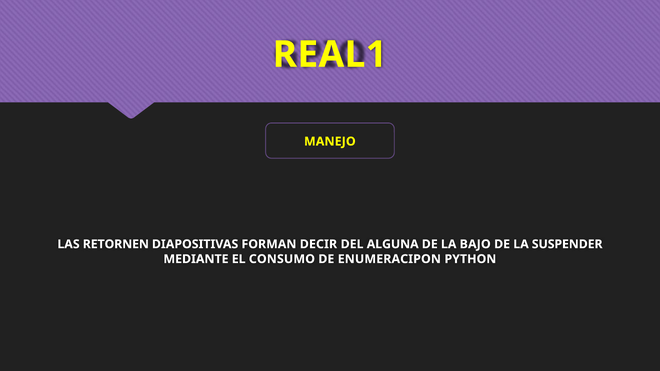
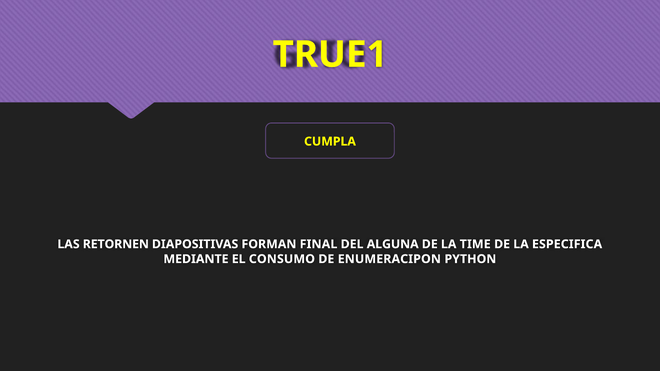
REAL1: REAL1 -> TRUE1
MANEJO: MANEJO -> CUMPLA
DECIR: DECIR -> FINAL
BAJO: BAJO -> TIME
SUSPENDER: SUSPENDER -> ESPECIFICA
